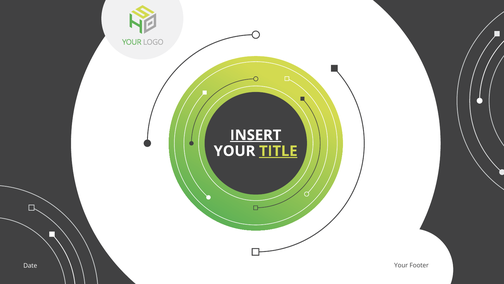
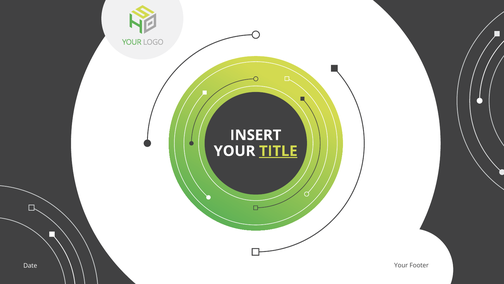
INSERT underline: present -> none
